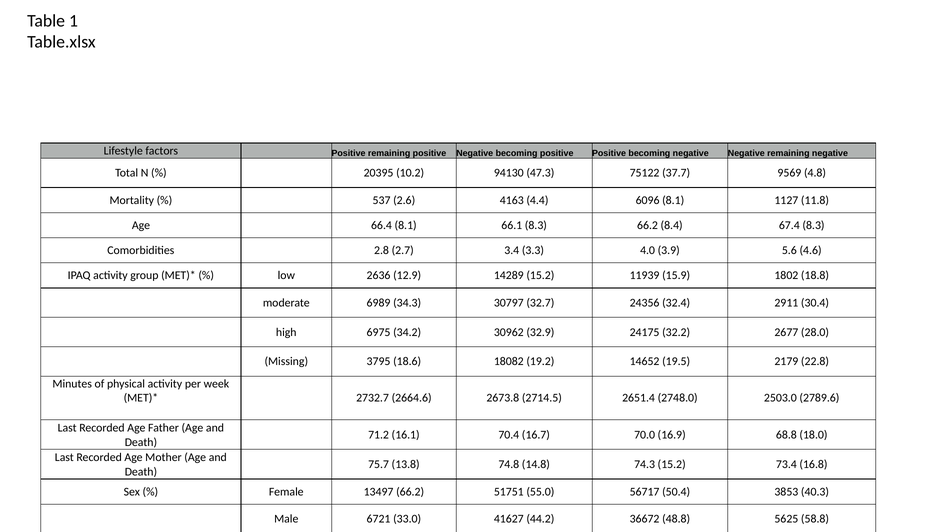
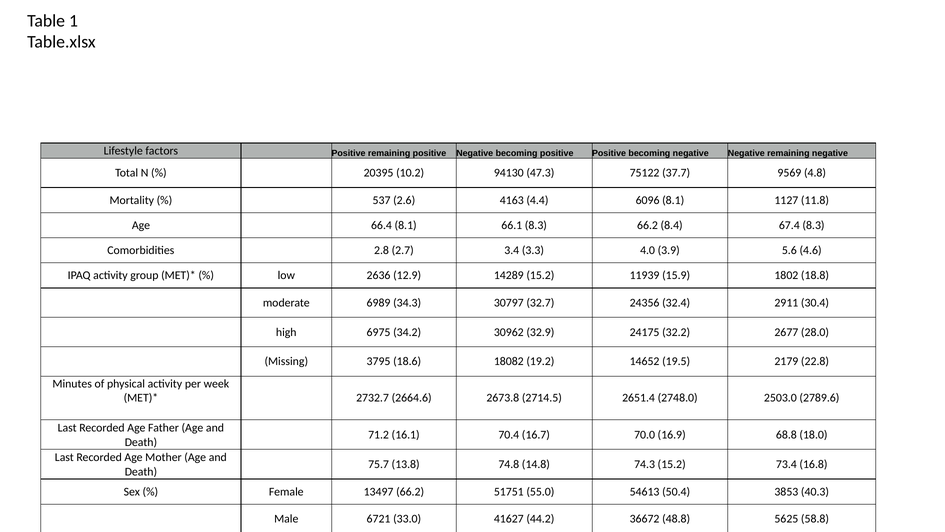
56717: 56717 -> 54613
